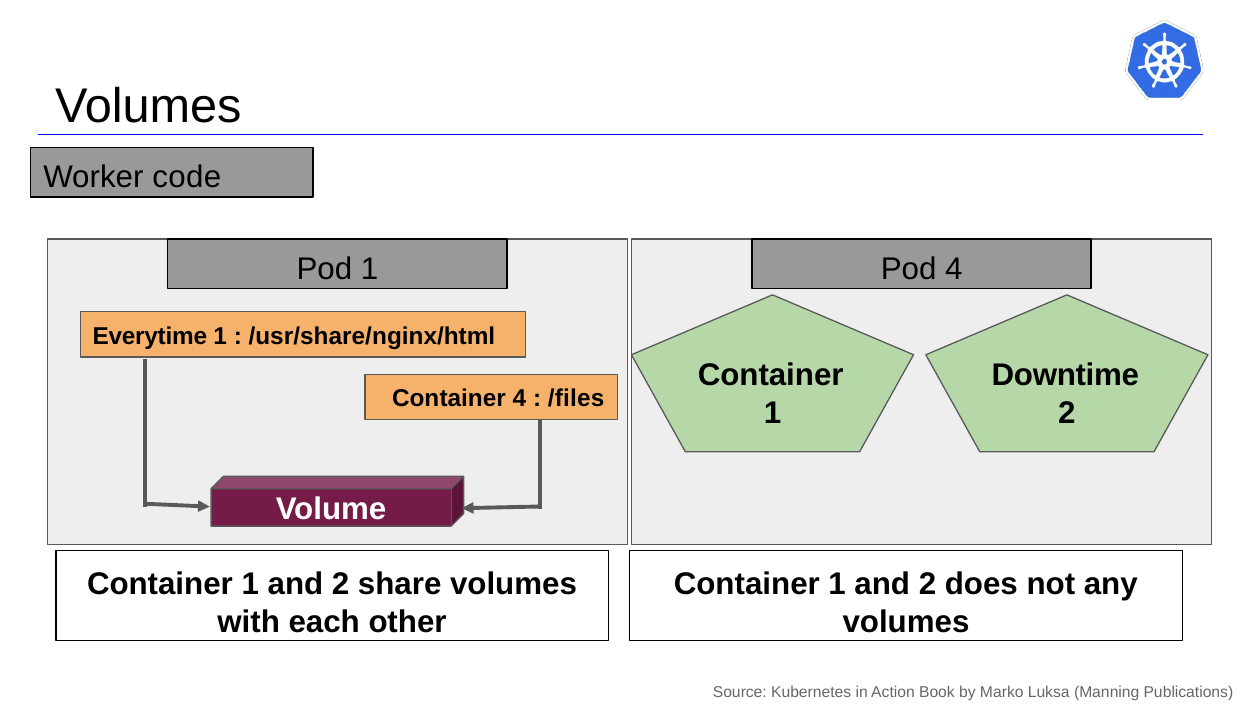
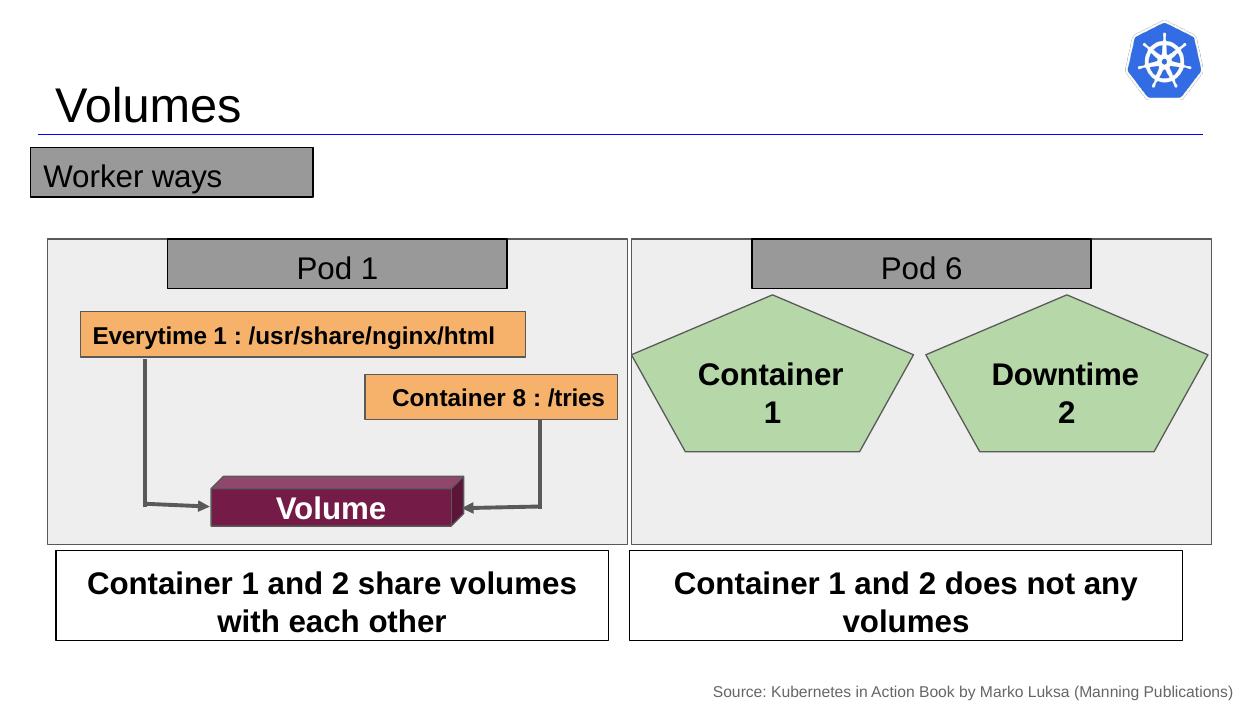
code: code -> ways
Pod 4: 4 -> 6
Container 4: 4 -> 8
/files: /files -> /tries
